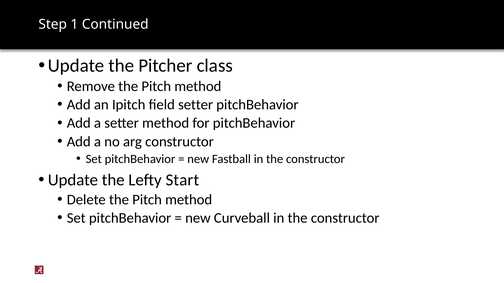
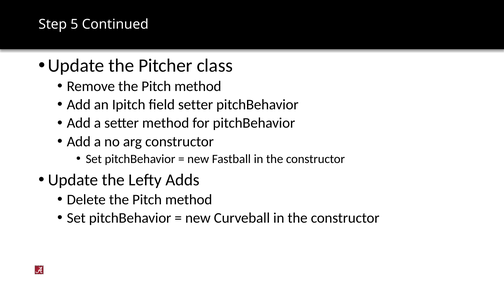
1: 1 -> 5
Start: Start -> Adds
